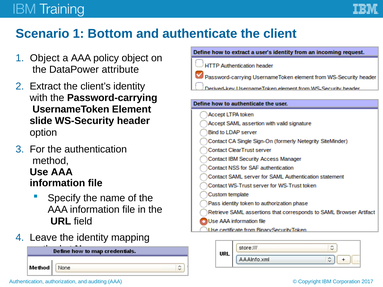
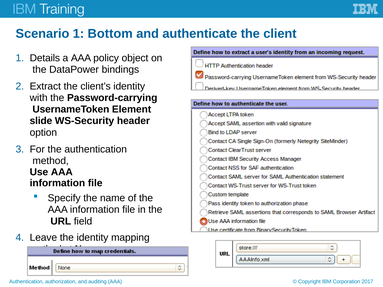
1 Object: Object -> Details
attribute: attribute -> bindings
